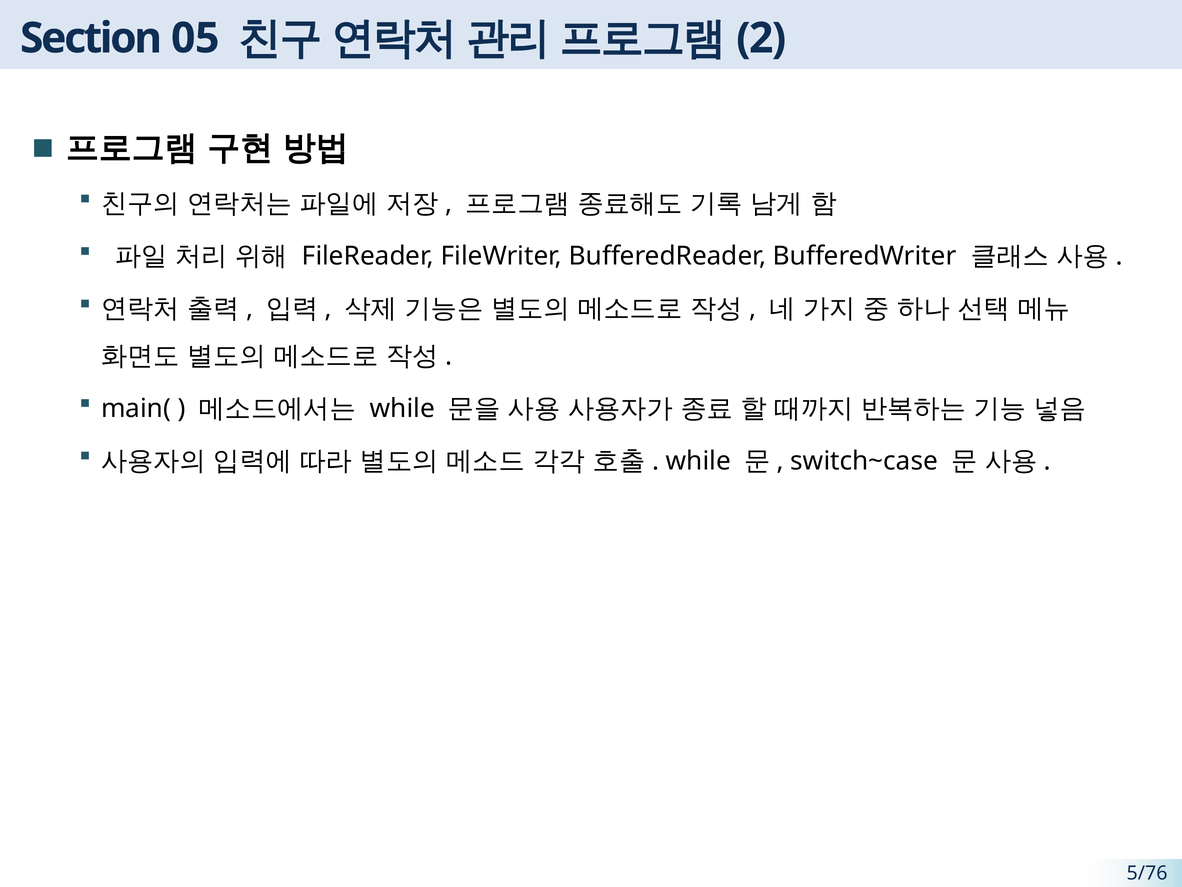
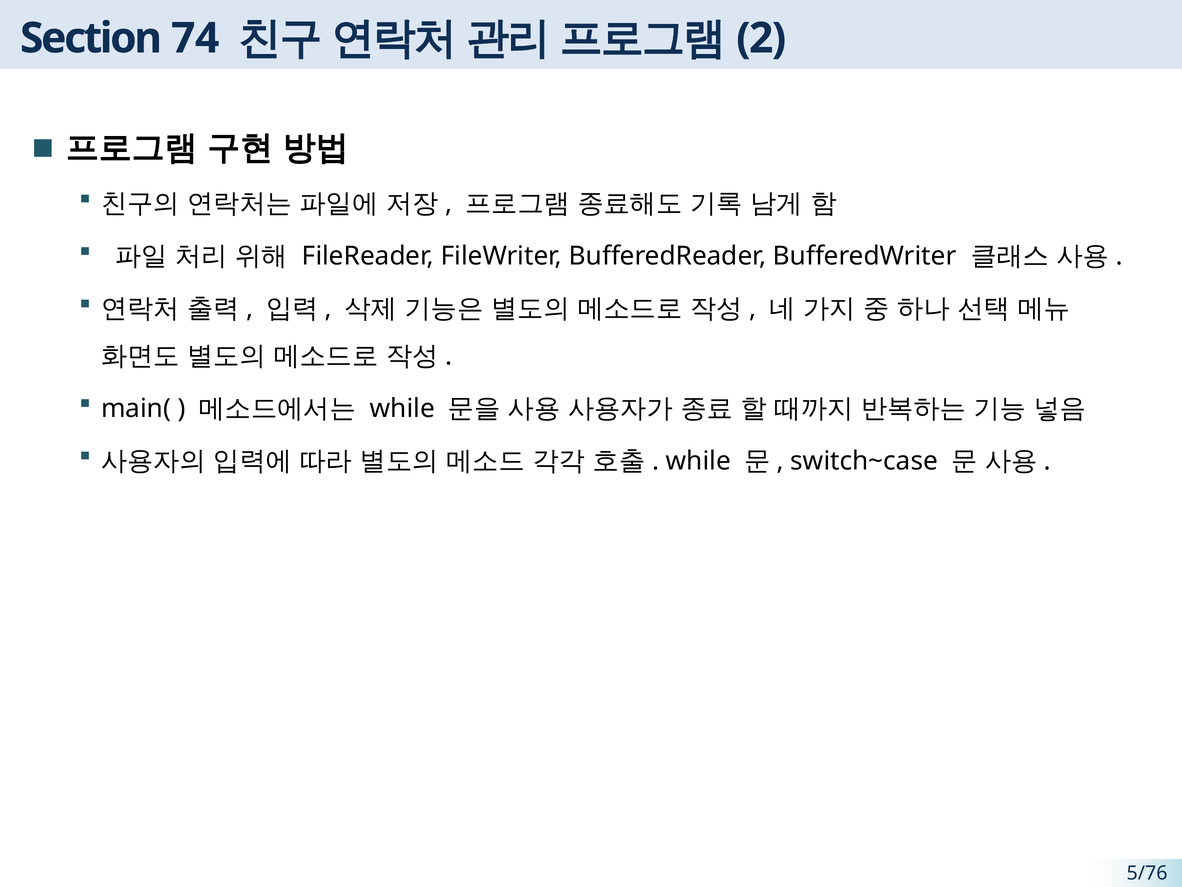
05: 05 -> 74
